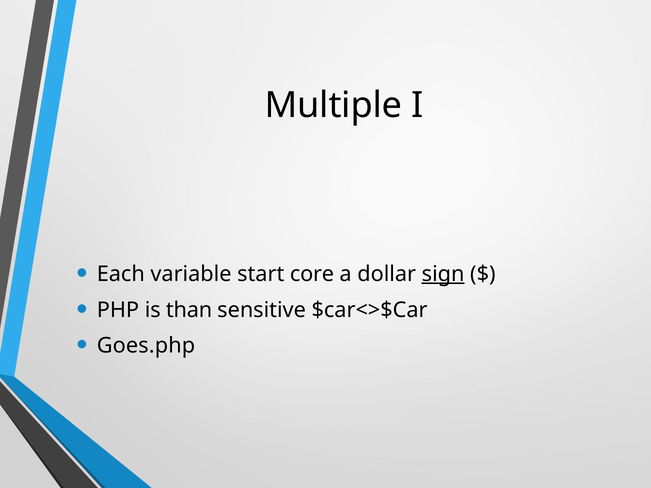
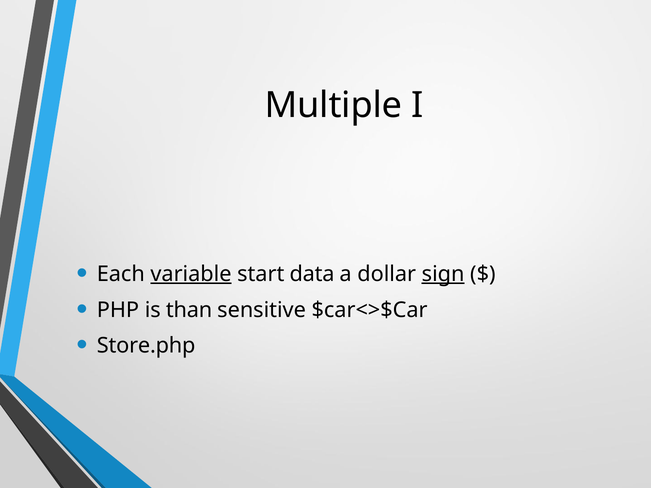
variable underline: none -> present
core: core -> data
Goes.php: Goes.php -> Store.php
